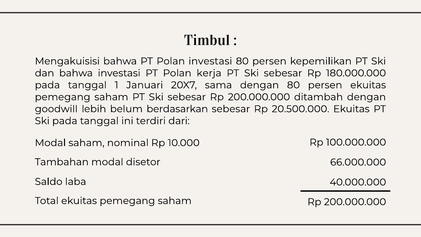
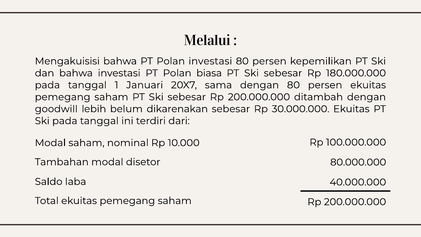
Timbul: Timbul -> Melalui
kerja: kerja -> biasa
berdasarkan: berdasarkan -> dikarenakan
20.500.000: 20.500.000 -> 30.000.000
66.000.000: 66.000.000 -> 80.000.000
